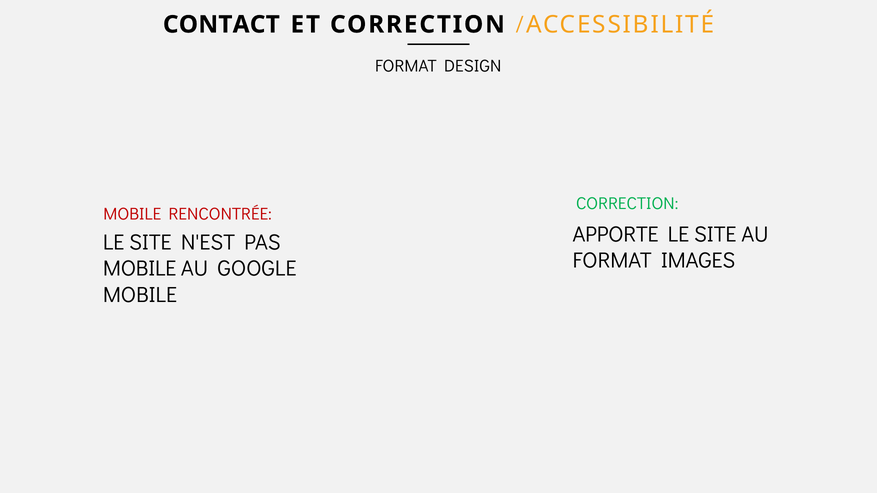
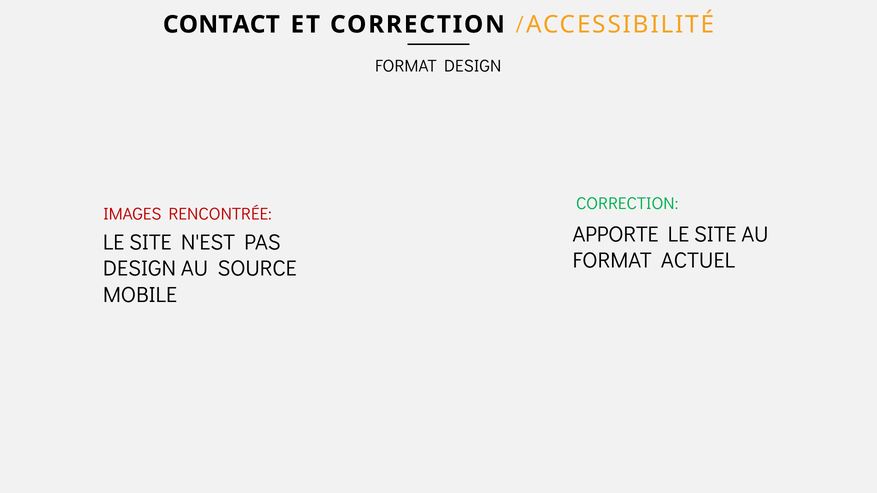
MOBILE at (132, 214): MOBILE -> IMAGES
IMAGES: IMAGES -> ACTUEL
MOBILE at (140, 269): MOBILE -> DESIGN
GOOGLE: GOOGLE -> SOURCE
